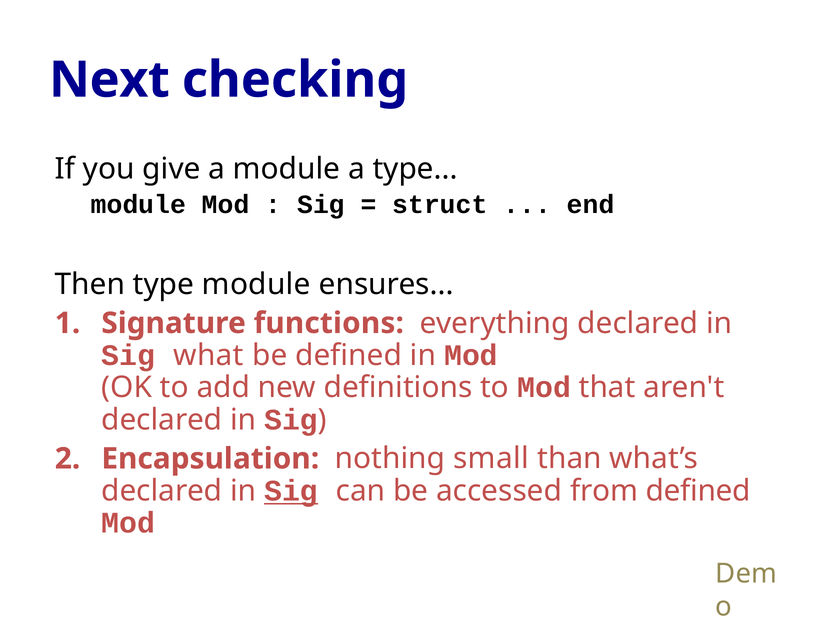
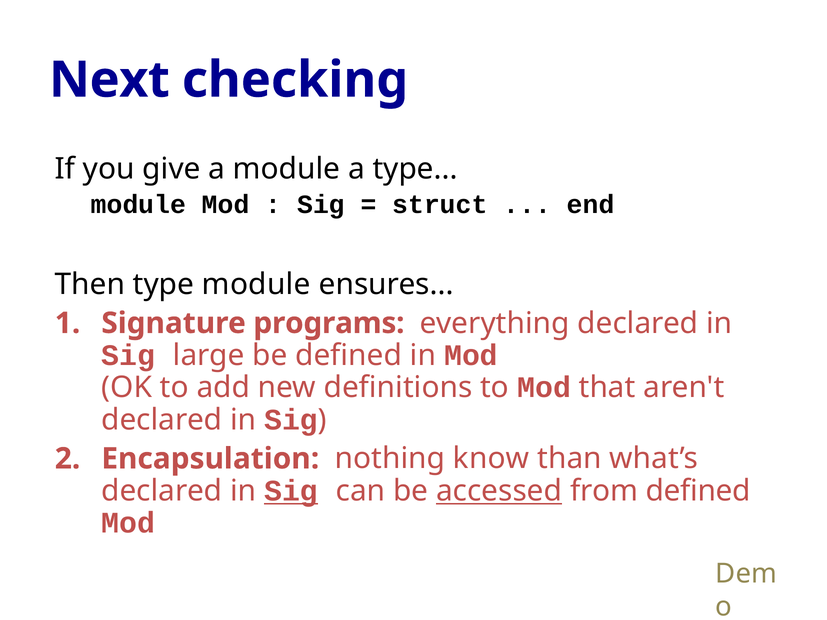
functions: functions -> programs
what: what -> large
small: small -> know
accessed underline: none -> present
